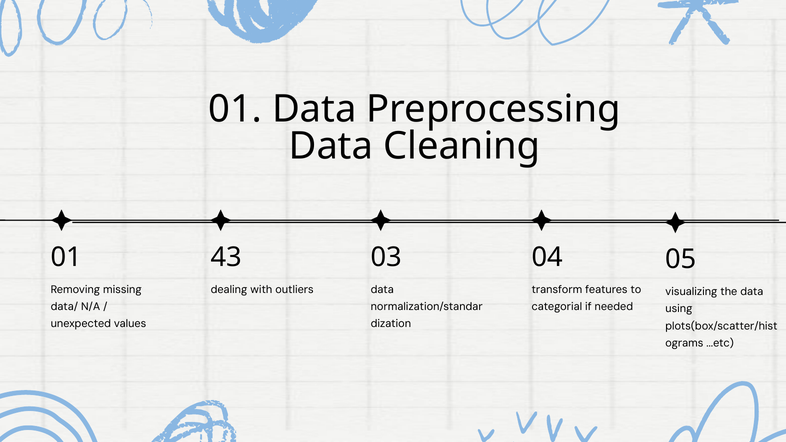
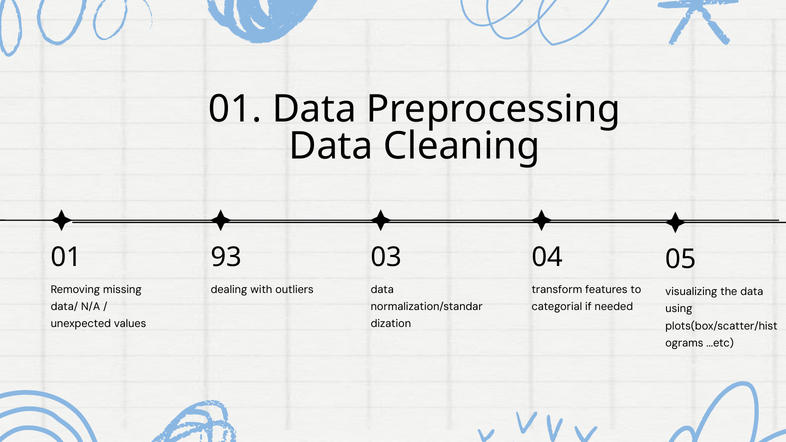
43: 43 -> 93
